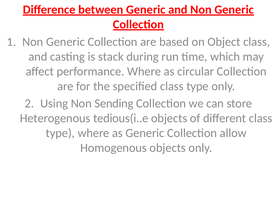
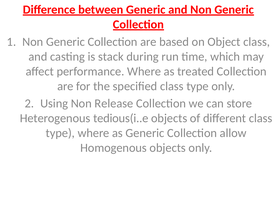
circular: circular -> treated
Sending: Sending -> Release
